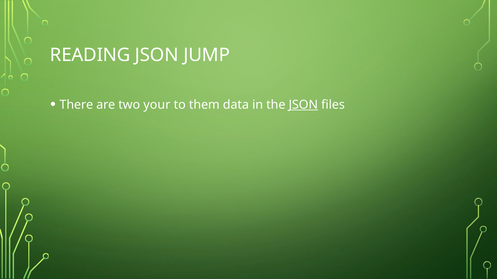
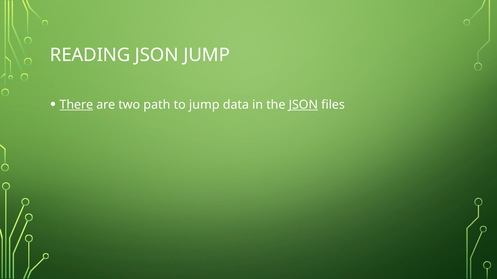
There underline: none -> present
your: your -> path
to them: them -> jump
